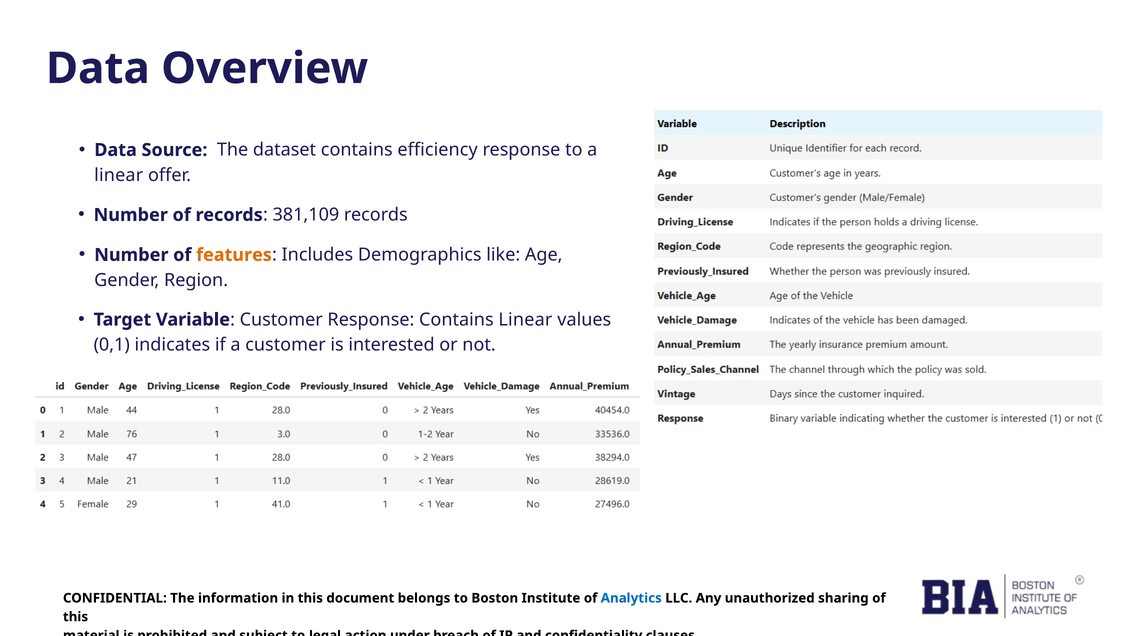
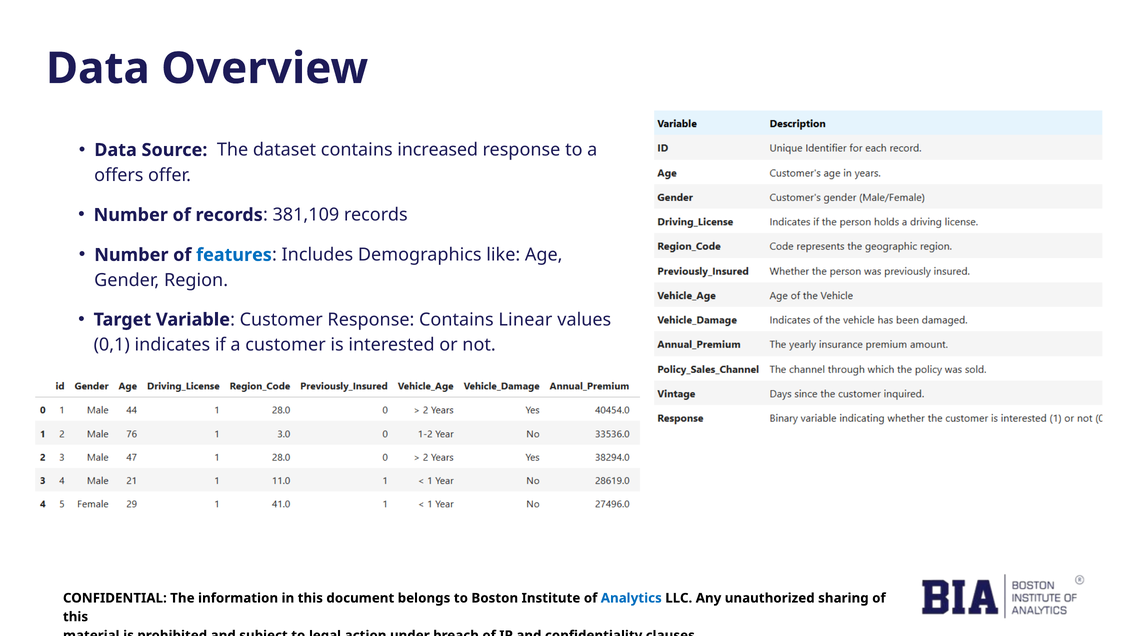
efficiency: efficiency -> increased
linear at (119, 175): linear -> offers
features colour: orange -> blue
